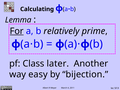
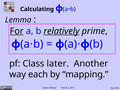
relatively underline: none -> present
easy: easy -> each
bijection: bijection -> mapping
